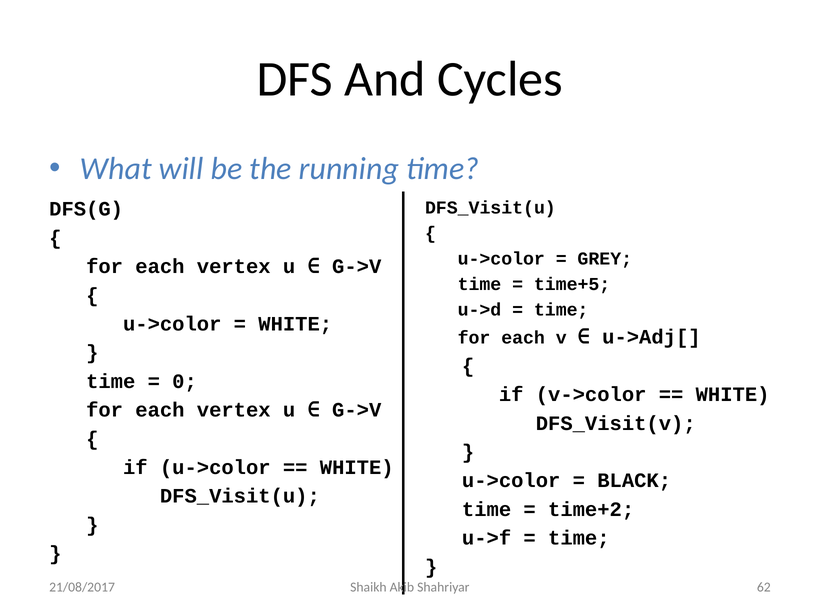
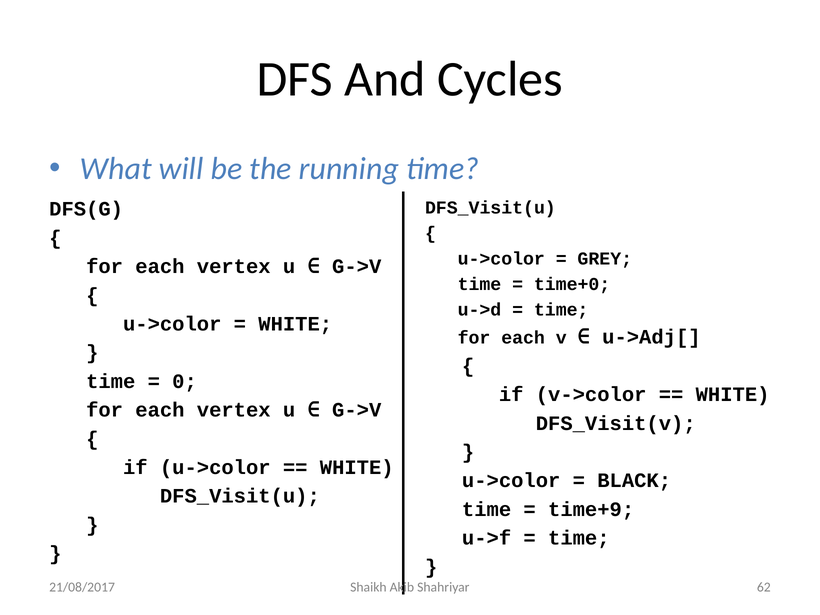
time+5: time+5 -> time+0
time+2: time+2 -> time+9
